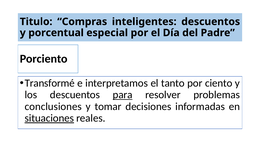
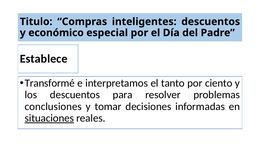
porcentual: porcentual -> económico
Porciento: Porciento -> Establece
para underline: present -> none
